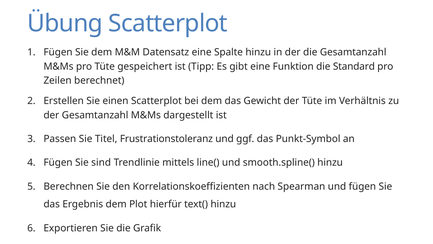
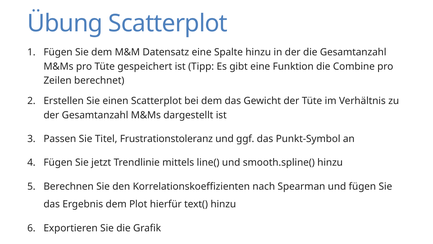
Standard: Standard -> Combine
sind: sind -> jetzt
